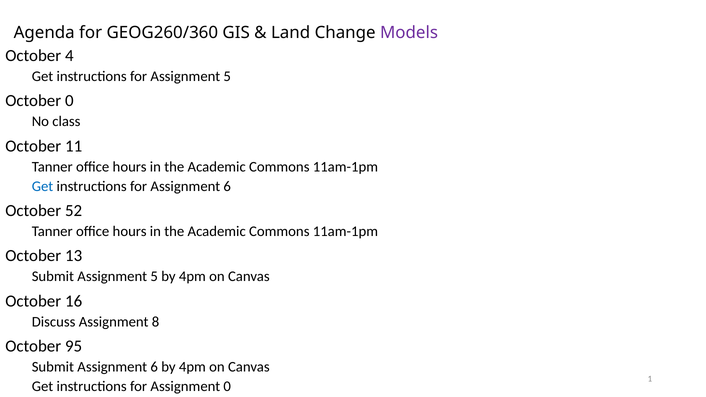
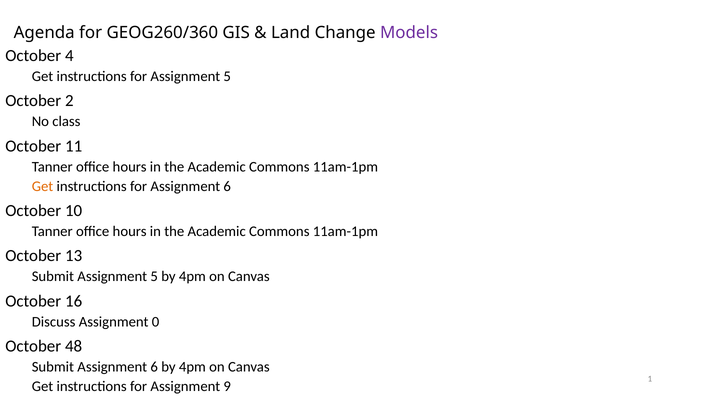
October 0: 0 -> 2
Get at (42, 186) colour: blue -> orange
52: 52 -> 10
8: 8 -> 0
95: 95 -> 48
Assignment 0: 0 -> 9
